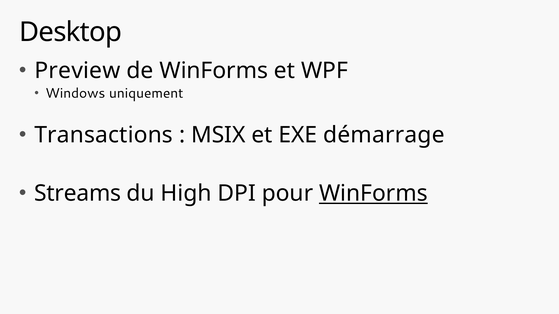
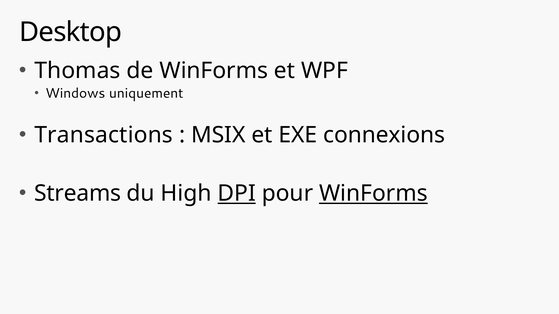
Preview: Preview -> Thomas
démarrage: démarrage -> connexions
DPI underline: none -> present
